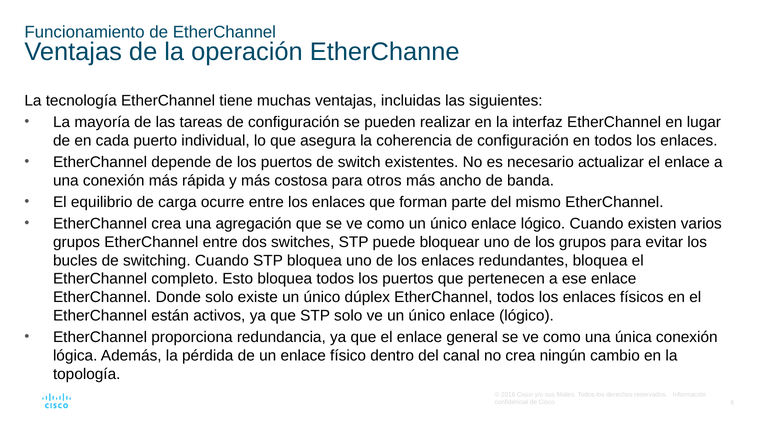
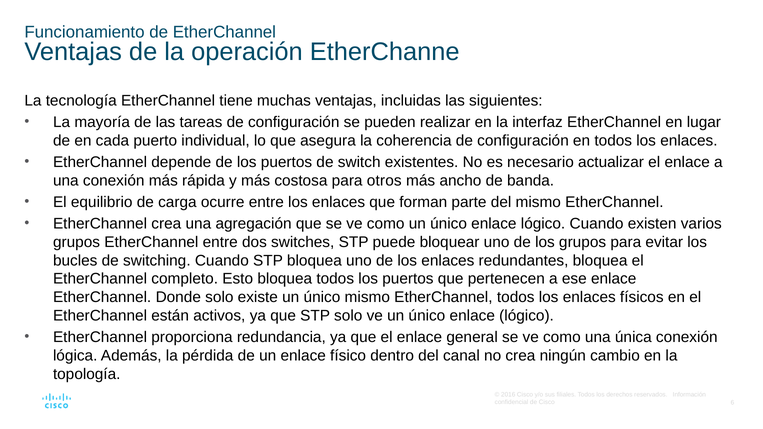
único dúplex: dúplex -> mismo
